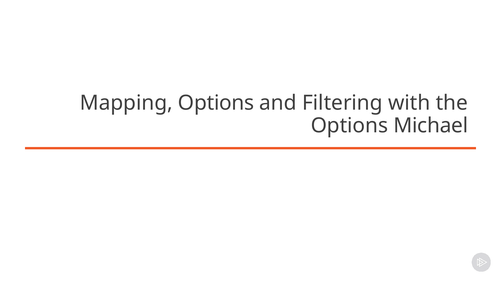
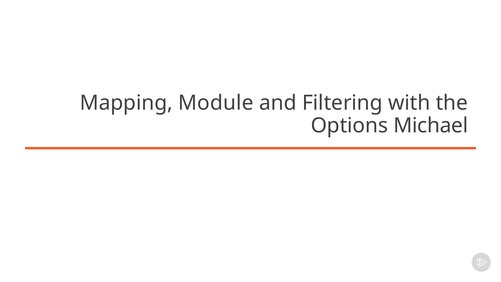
Mapping Options: Options -> Module
